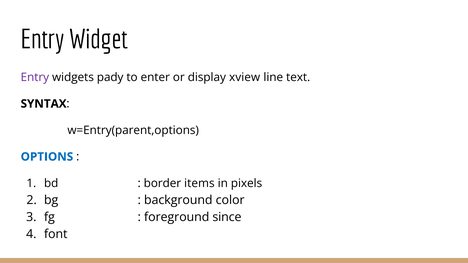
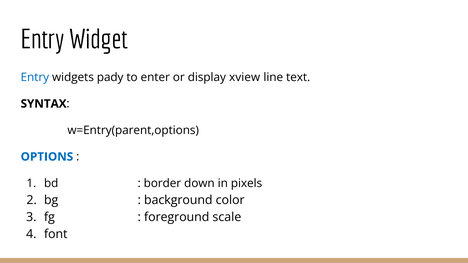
Entry at (35, 77) colour: purple -> blue
items: items -> down
since: since -> scale
